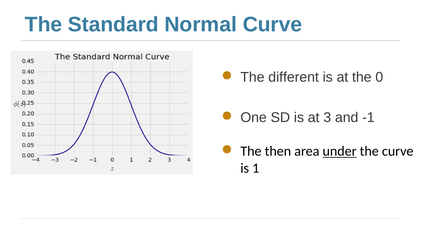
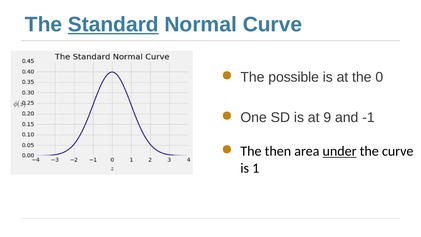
Standard underline: none -> present
different: different -> possible
3: 3 -> 9
